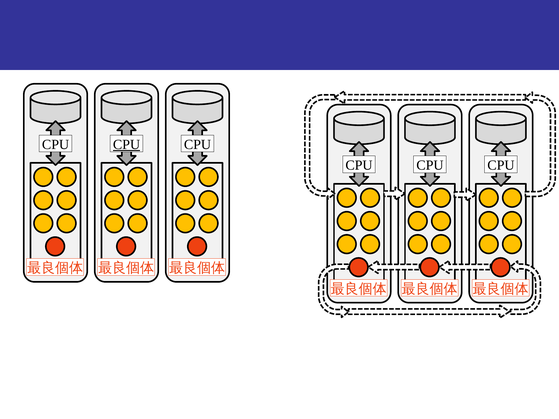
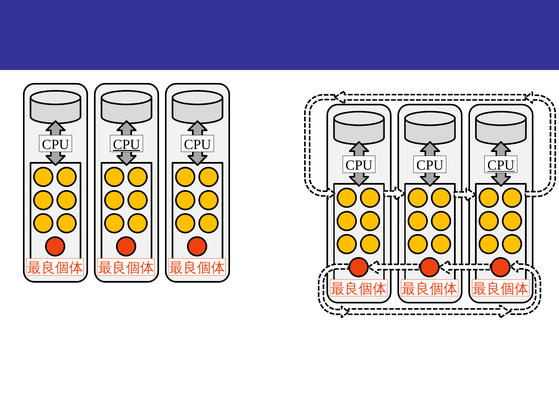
CPU at (501, 165) underline: none -> present
